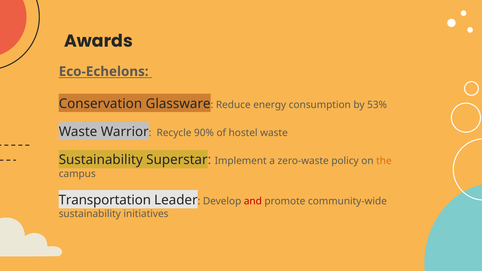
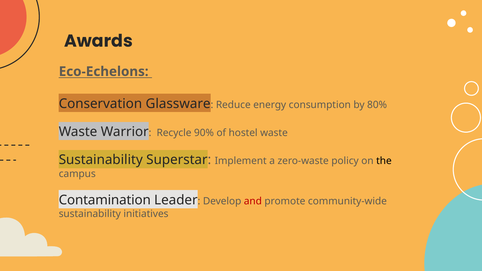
53%: 53% -> 80%
the colour: orange -> black
Transportation: Transportation -> Contamination
